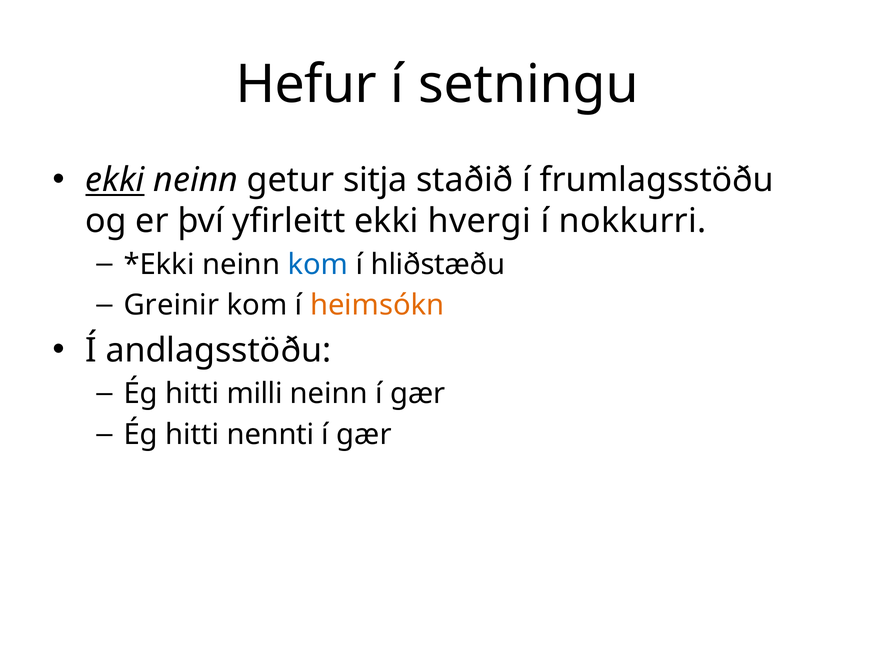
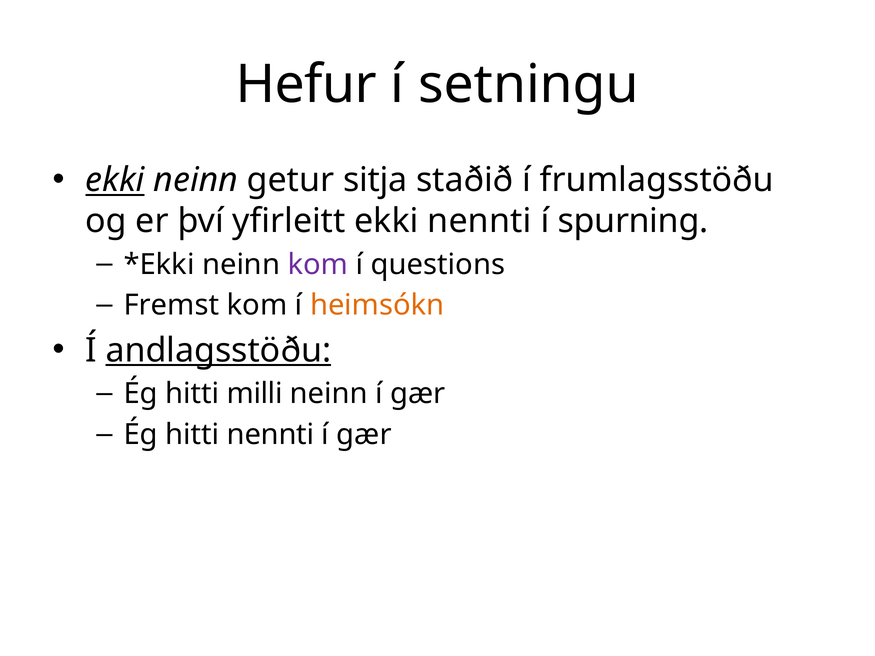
ekki hvergi: hvergi -> nennti
nokkurri: nokkurri -> spurning
kom at (318, 265) colour: blue -> purple
hliðstæðu: hliðstæðu -> questions
Greinir: Greinir -> Fremst
andlagsstöðu underline: none -> present
